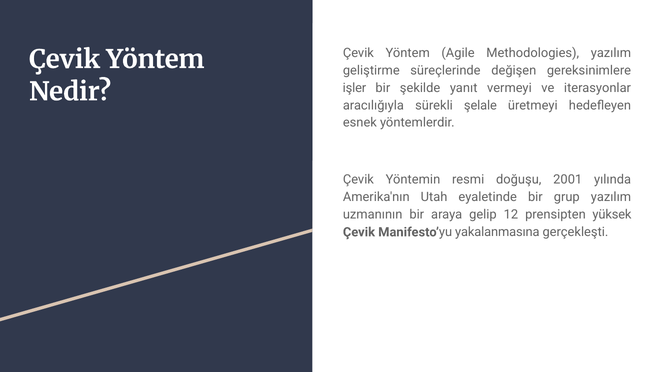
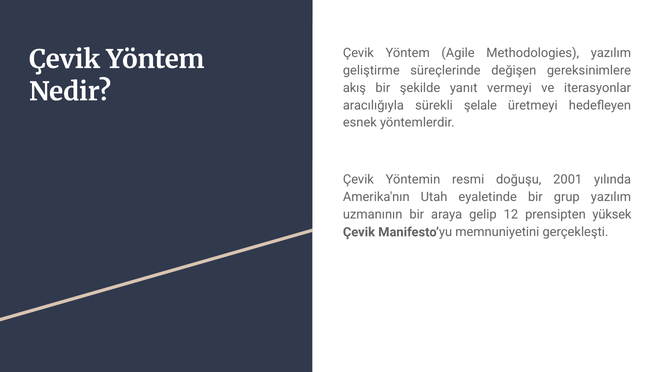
işler: işler -> akış
yakalanmasına: yakalanmasına -> memnuniyetini
